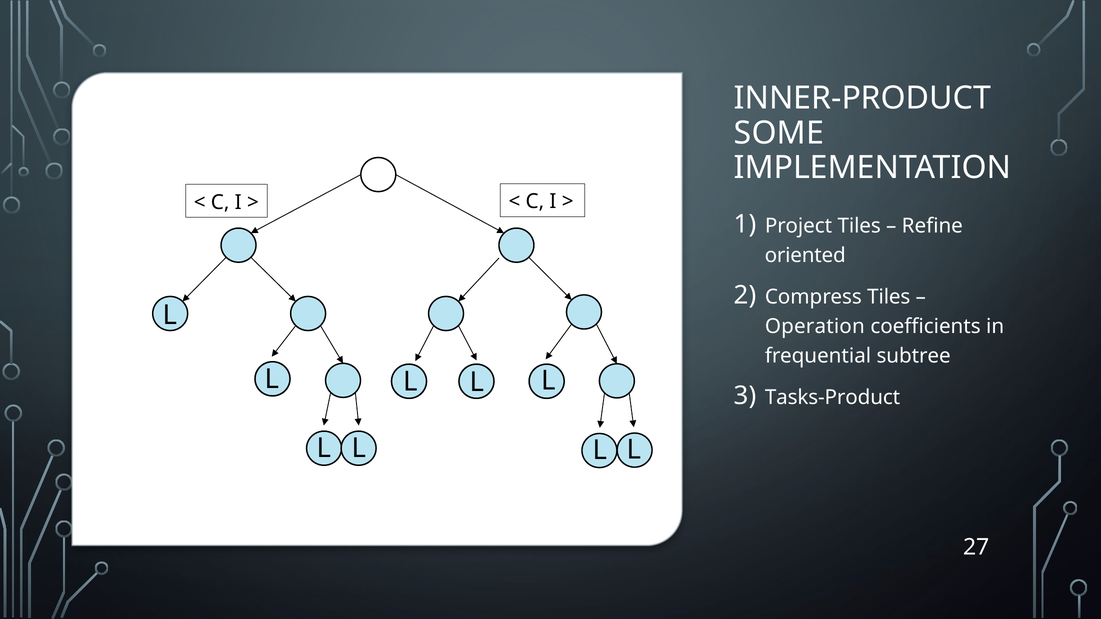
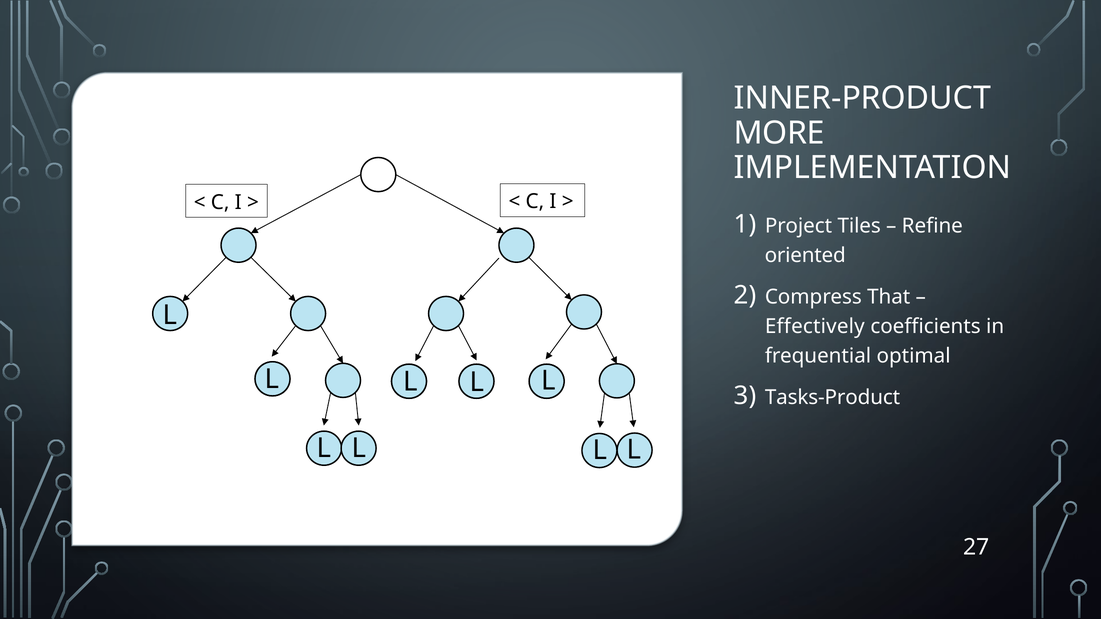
SOME: SOME -> MORE
Compress Tiles: Tiles -> That
Operation: Operation -> Effectively
subtree: subtree -> optimal
